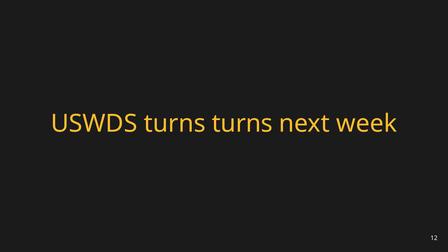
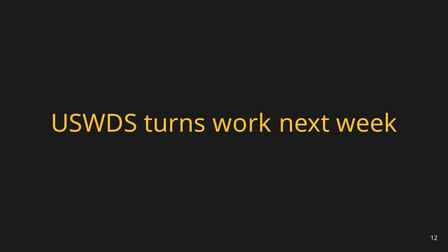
turns turns: turns -> work
